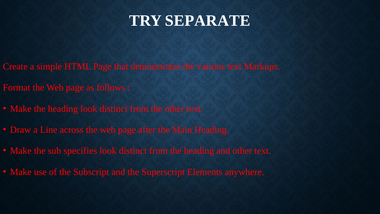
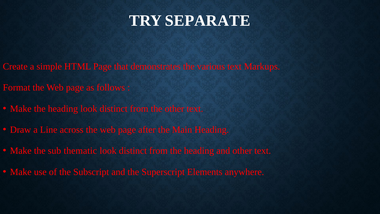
specifies: specifies -> thematic
